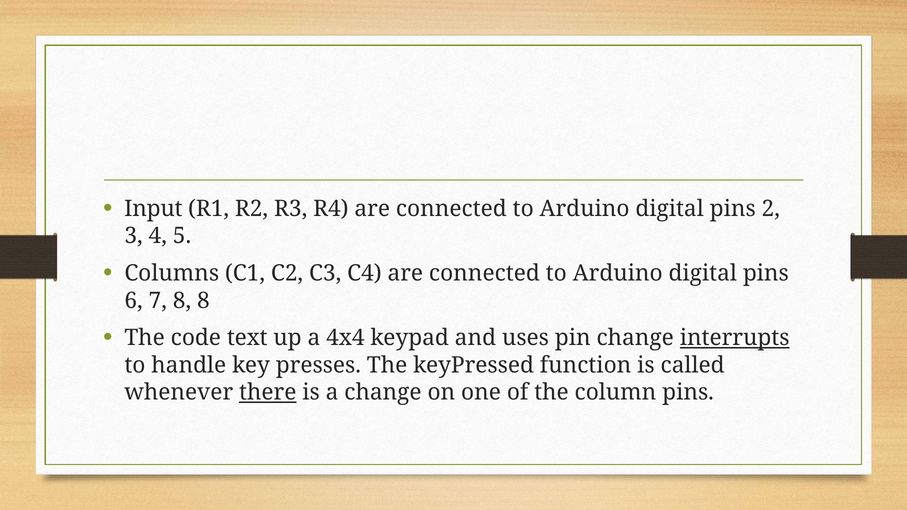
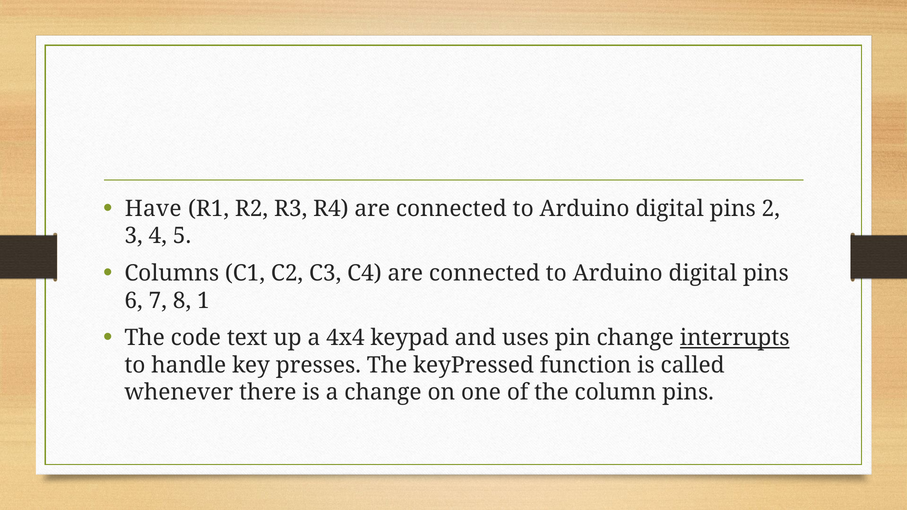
Input: Input -> Have
8 8: 8 -> 1
there underline: present -> none
